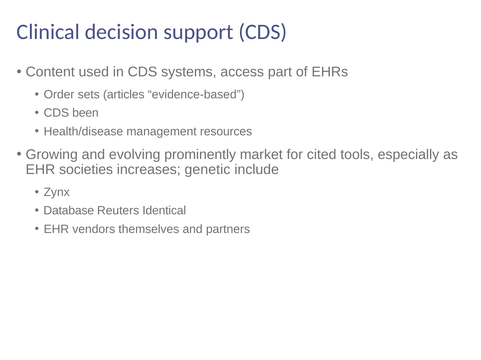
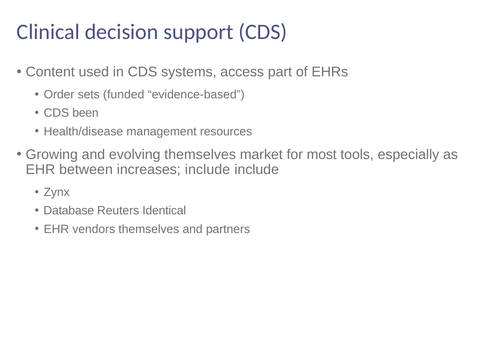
articles: articles -> funded
evolving prominently: prominently -> themselves
cited: cited -> most
societies: societies -> between
increases genetic: genetic -> include
